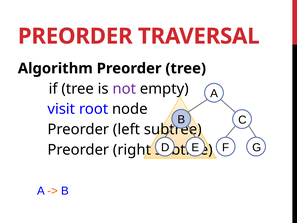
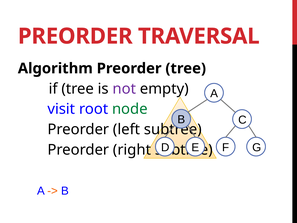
node colour: black -> green
